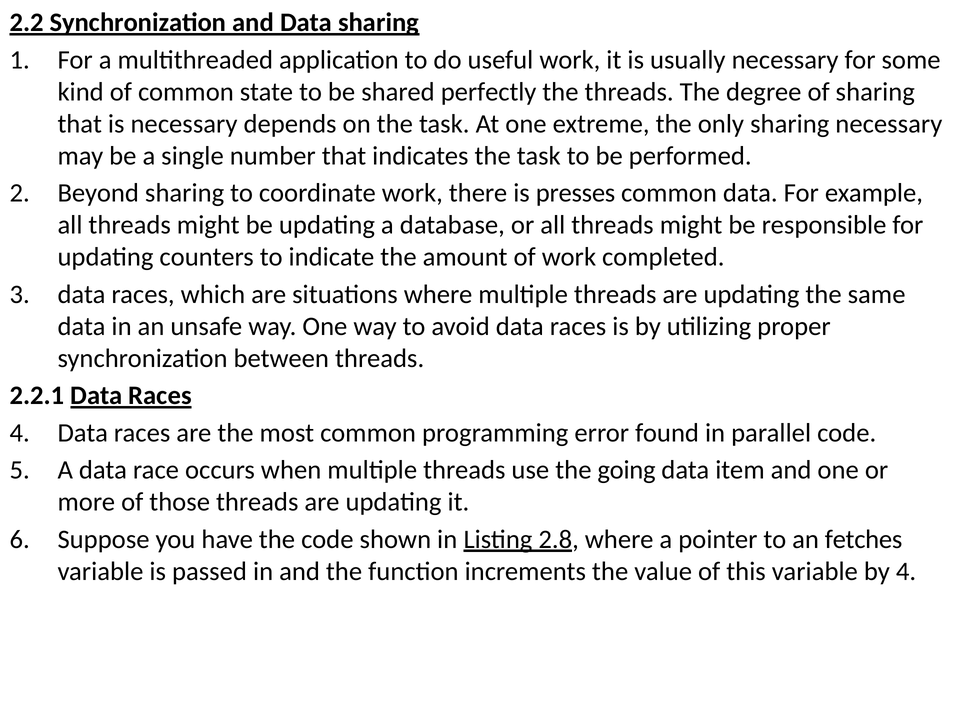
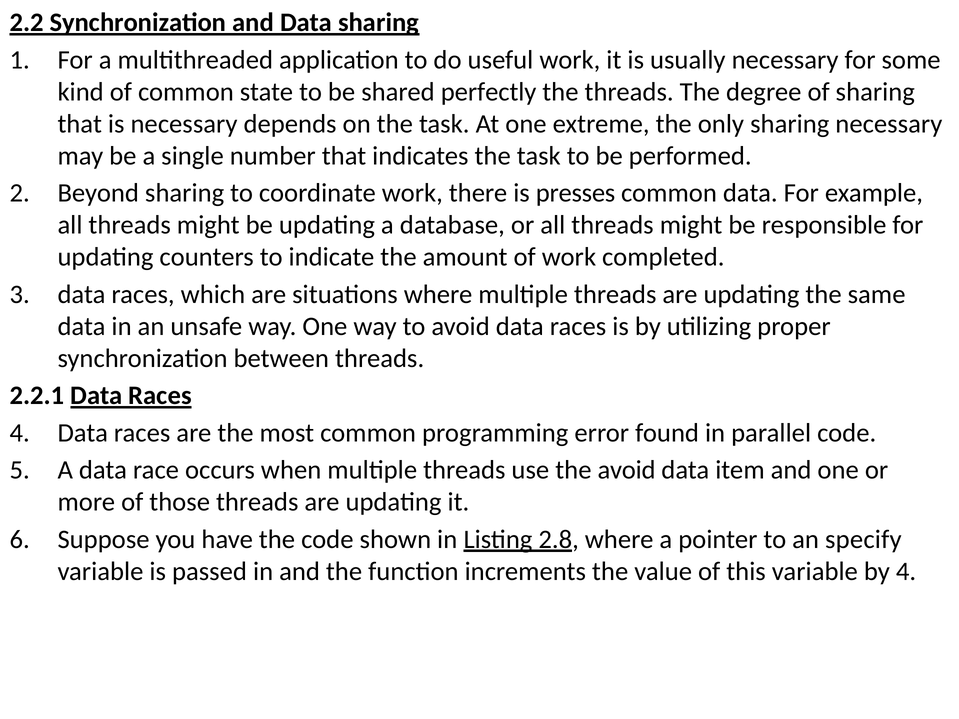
the going: going -> avoid
fetches: fetches -> specify
